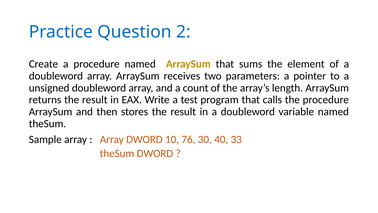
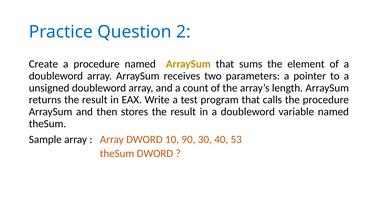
76: 76 -> 90
33: 33 -> 53
